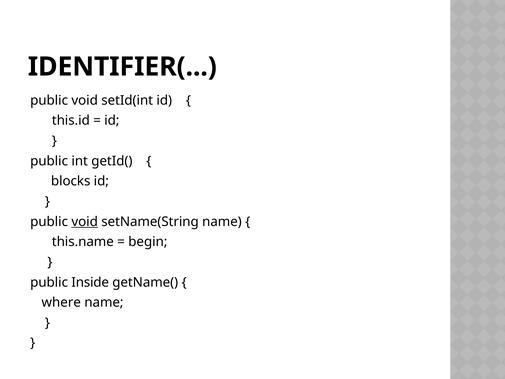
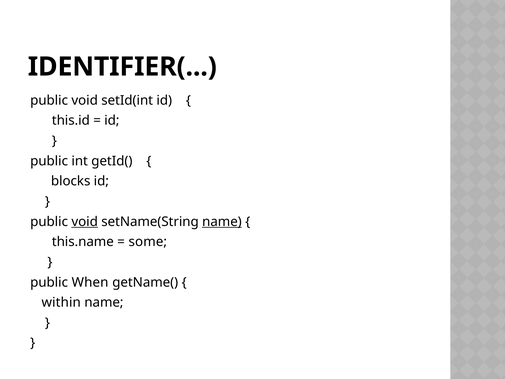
name at (222, 222) underline: none -> present
begin: begin -> some
Inside: Inside -> When
where: where -> within
